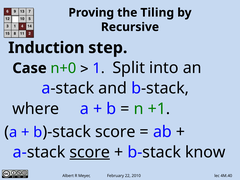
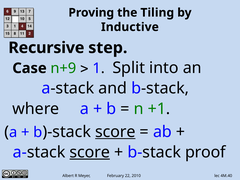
Recursive: Recursive -> Inductive
Induction: Induction -> Recursive
n+0: n+0 -> n+9
score at (115, 132) underline: none -> present
know: know -> proof
